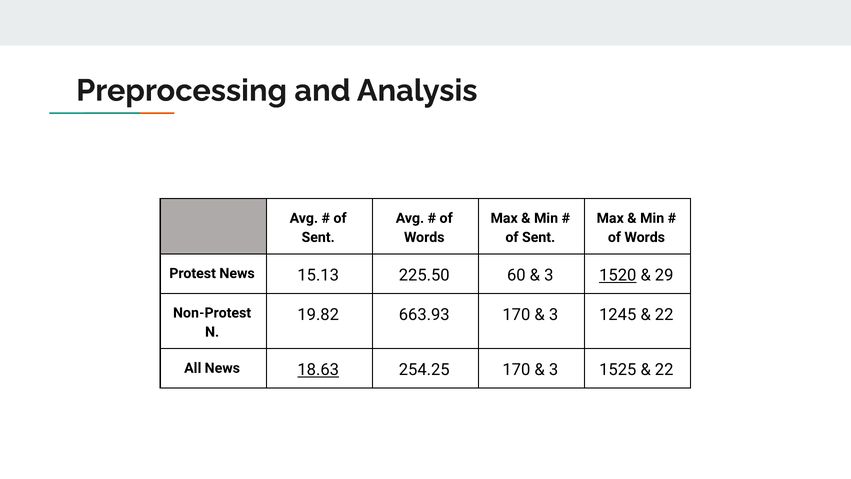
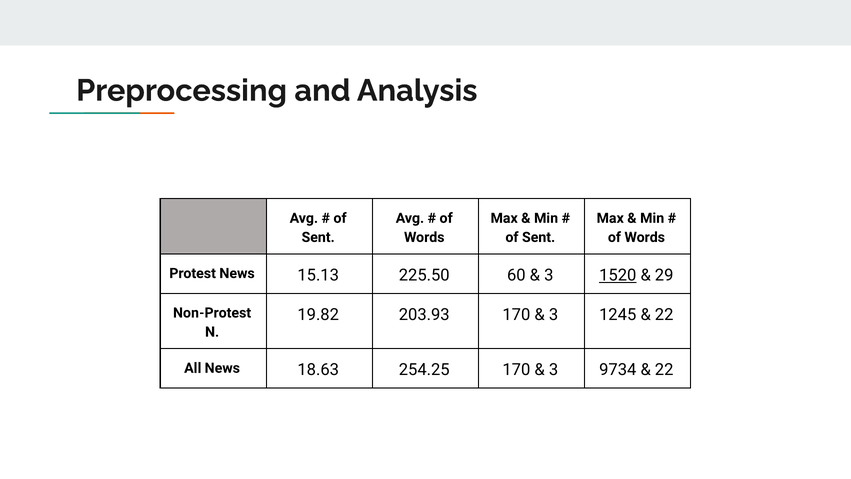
663.93: 663.93 -> 203.93
18.63 underline: present -> none
1525: 1525 -> 9734
